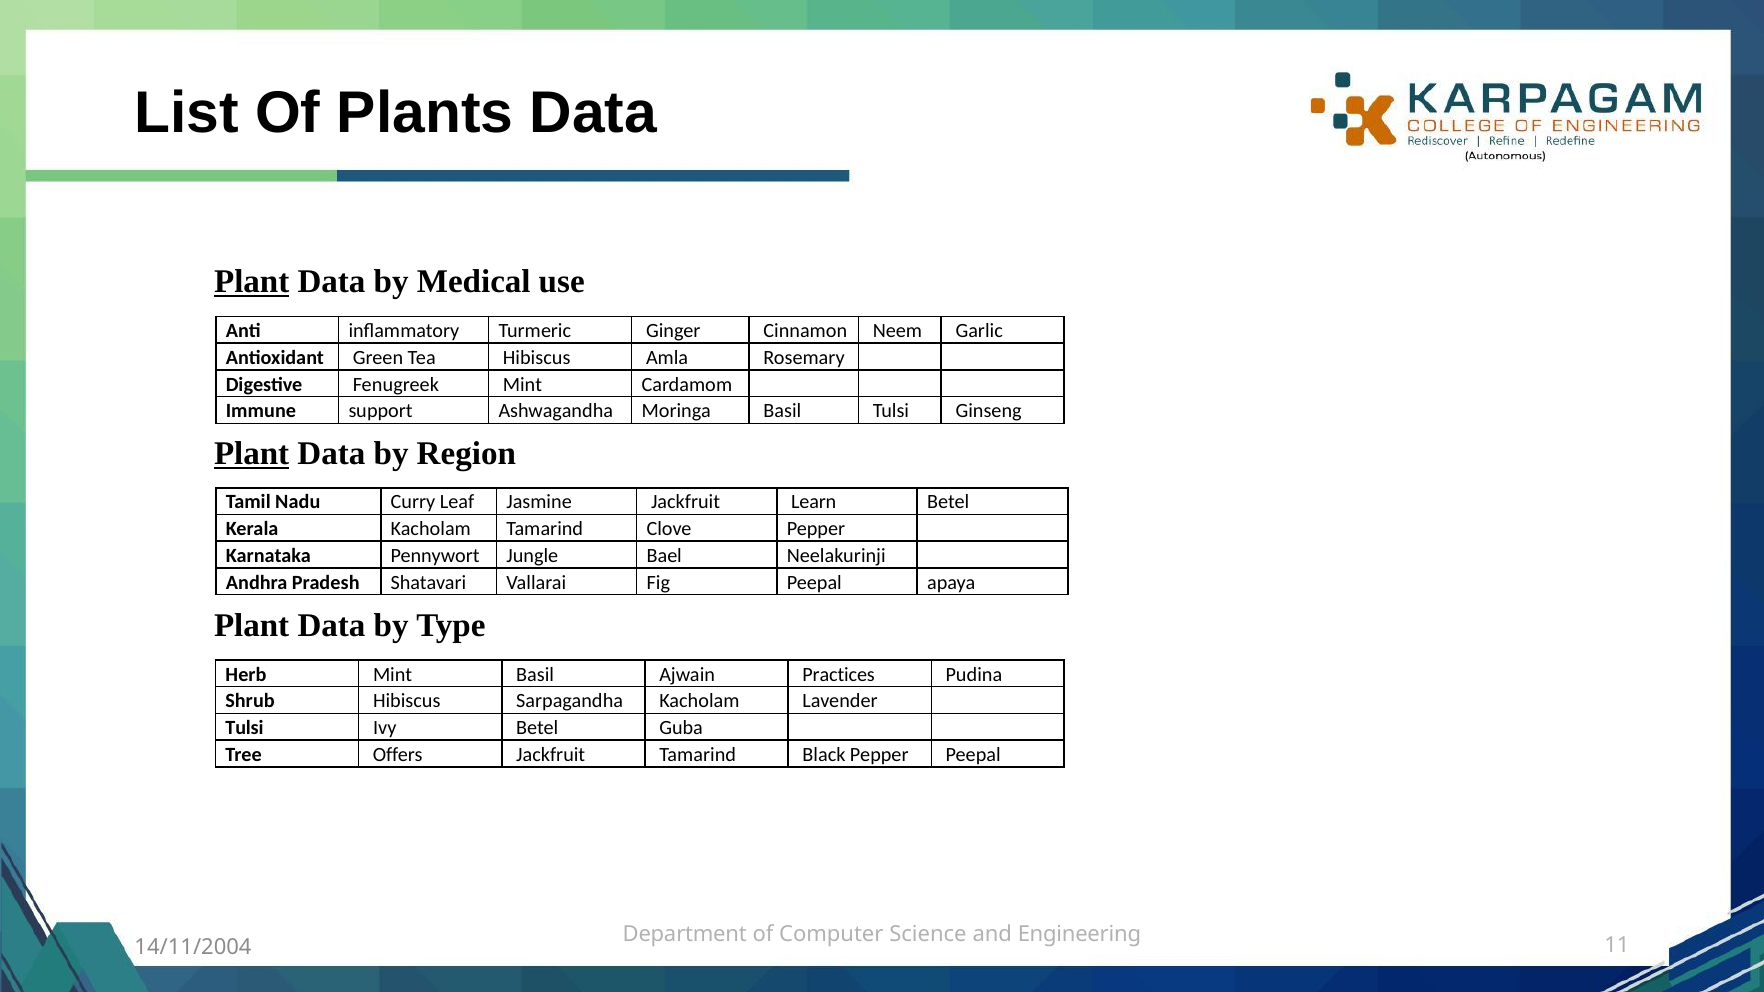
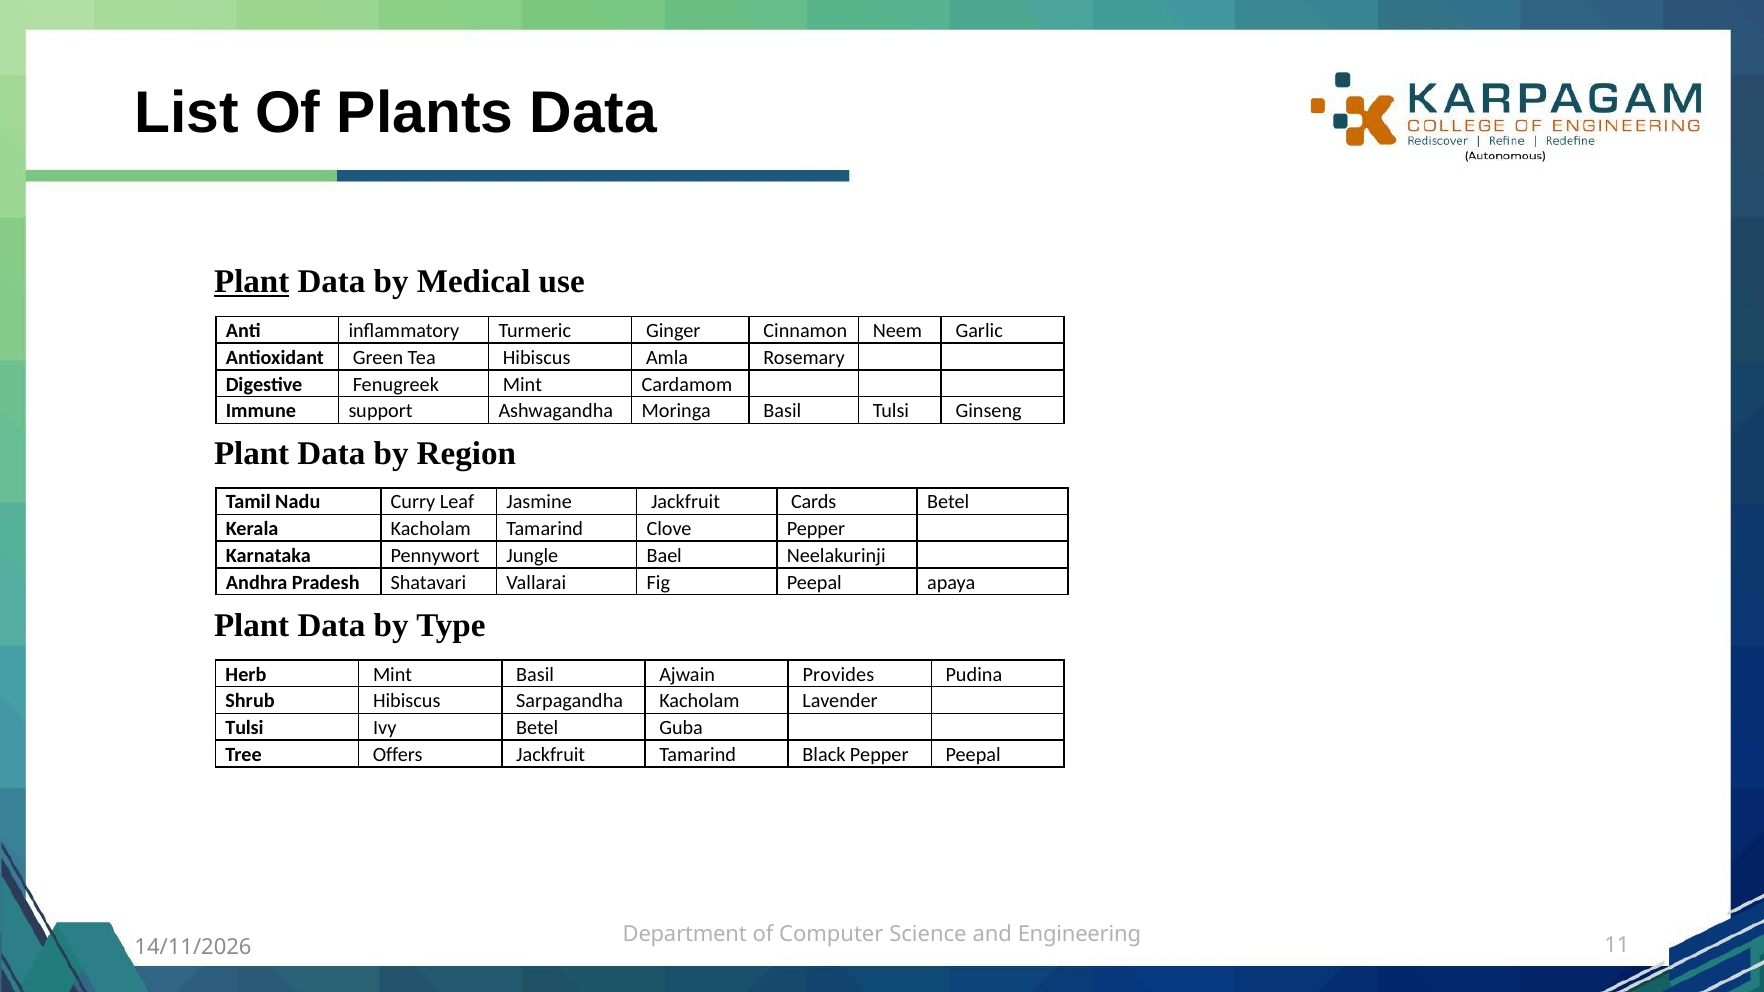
Plant at (252, 454) underline: present -> none
Learn: Learn -> Cards
Practices: Practices -> Provides
14/11/2004: 14/11/2004 -> 14/11/2026
